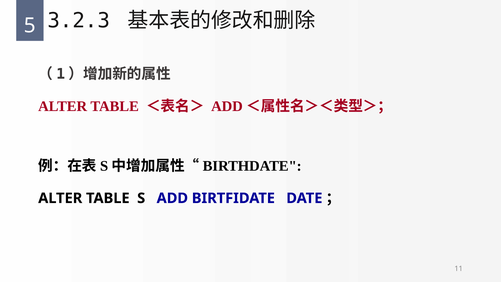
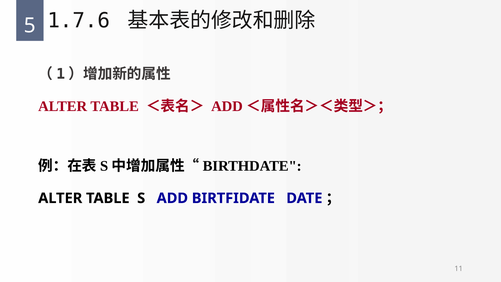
3.2.3: 3.2.3 -> 1.7.6
